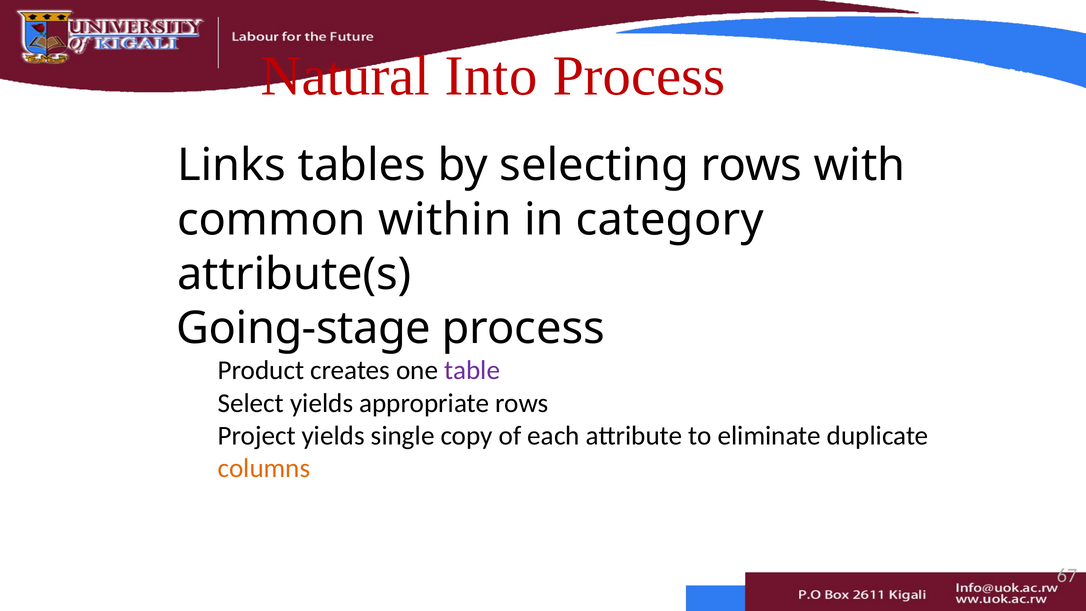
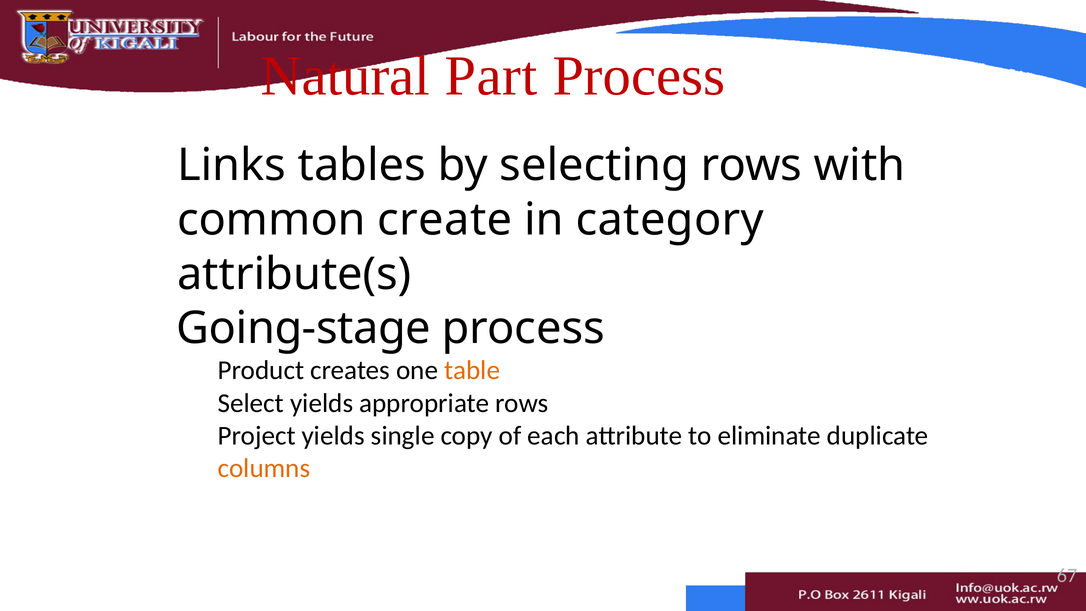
Into: Into -> Part
within: within -> create
table colour: purple -> orange
